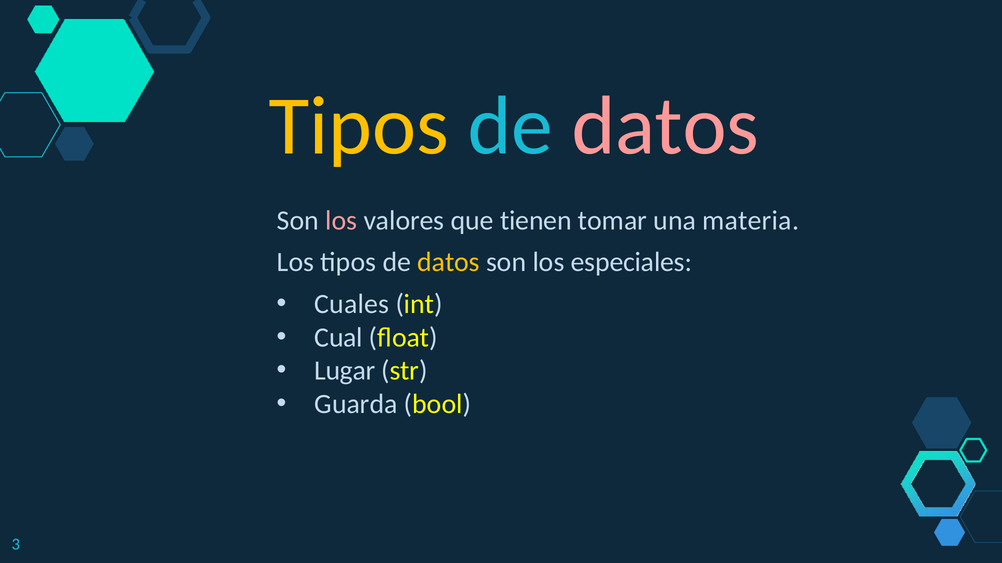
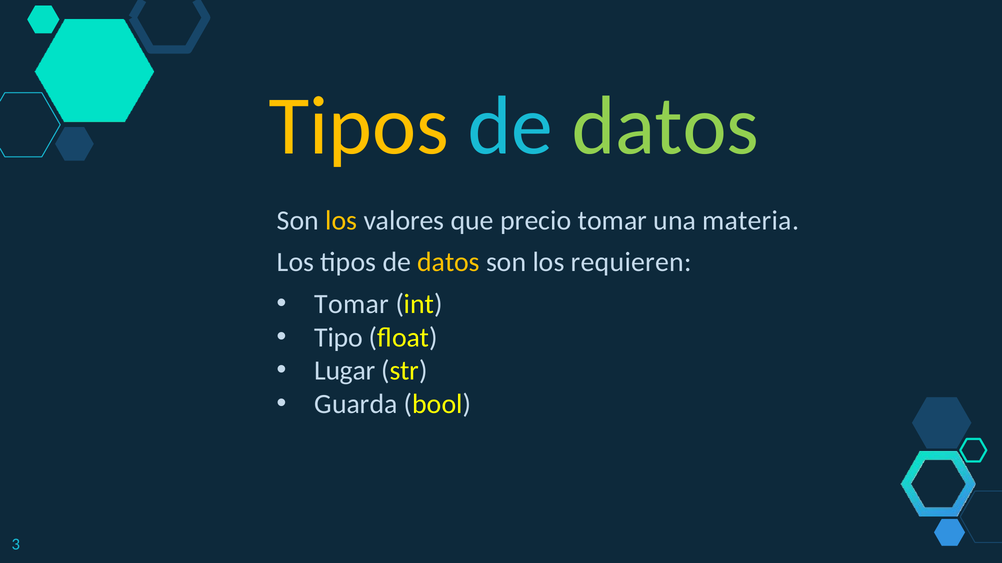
datos at (665, 127) colour: pink -> light green
los at (341, 221) colour: pink -> yellow
tienen: tienen -> precio
especiales: especiales -> requieren
Cuales at (352, 304): Cuales -> Tomar
Cual: Cual -> Tipo
